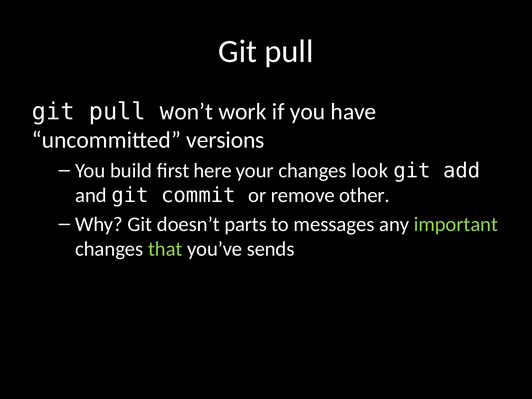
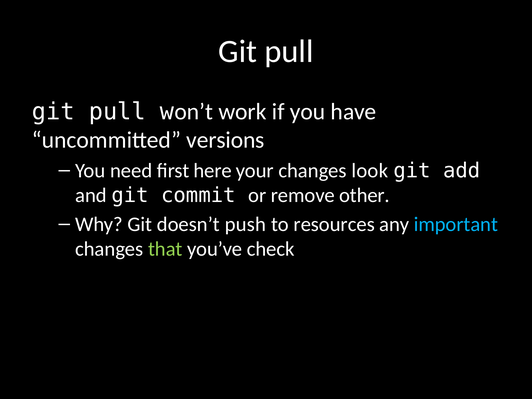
build: build -> need
parts: parts -> push
messages: messages -> resources
important colour: light green -> light blue
sends: sends -> check
